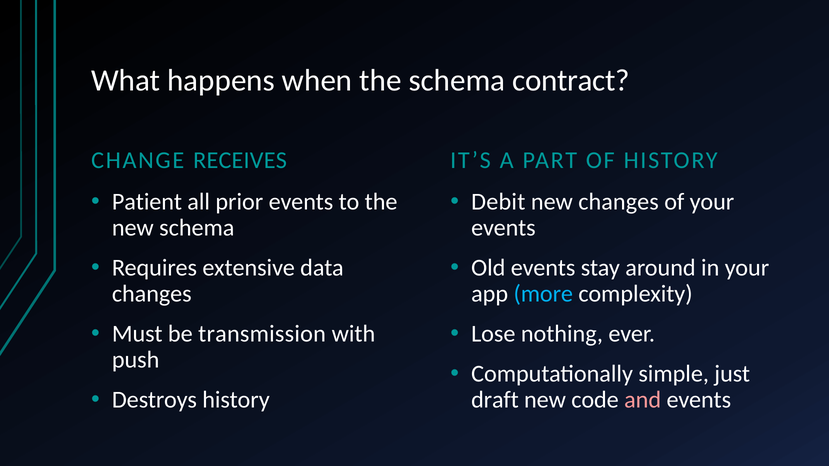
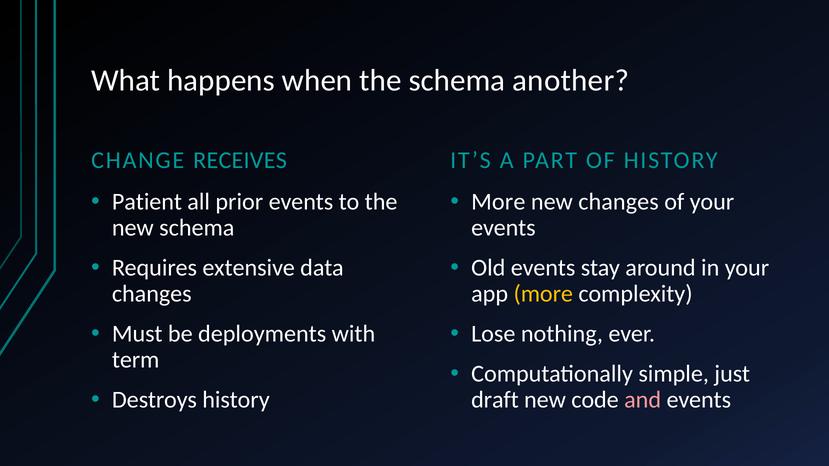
contract: contract -> another
Debit at (498, 202): Debit -> More
more at (543, 294) colour: light blue -> yellow
transmission: transmission -> deployments
push: push -> term
